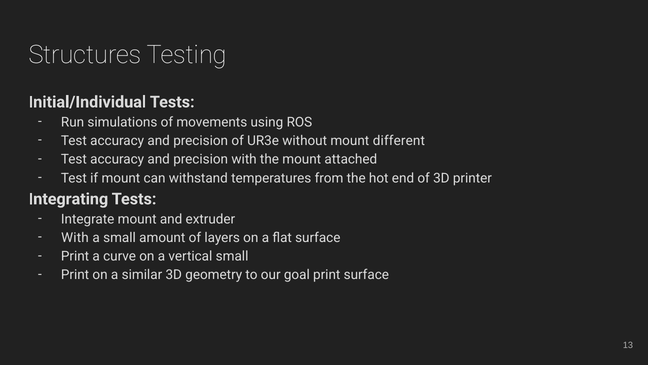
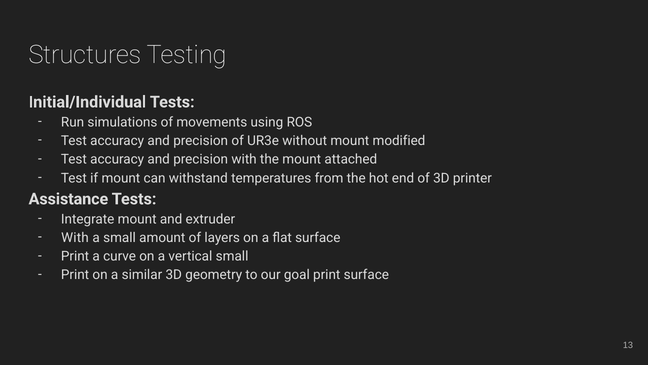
different: different -> modified
Integrating: Integrating -> Assistance
